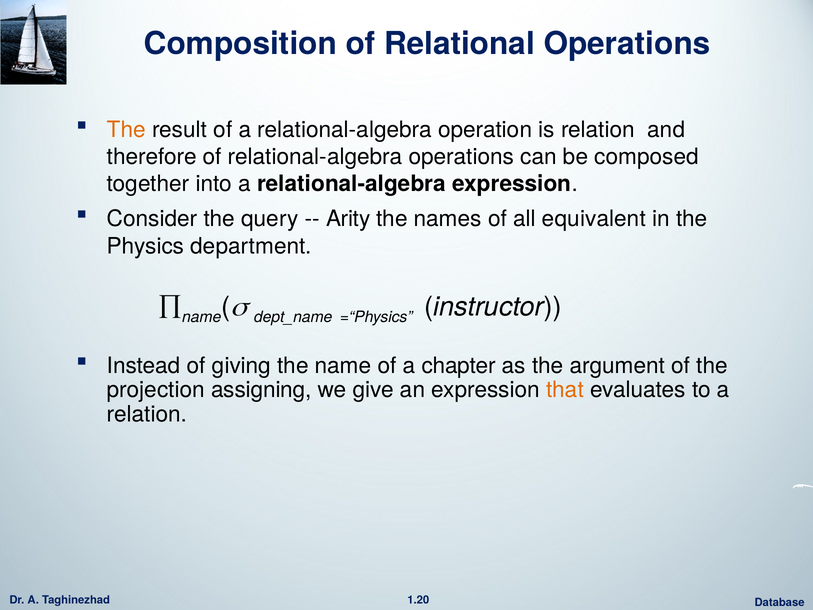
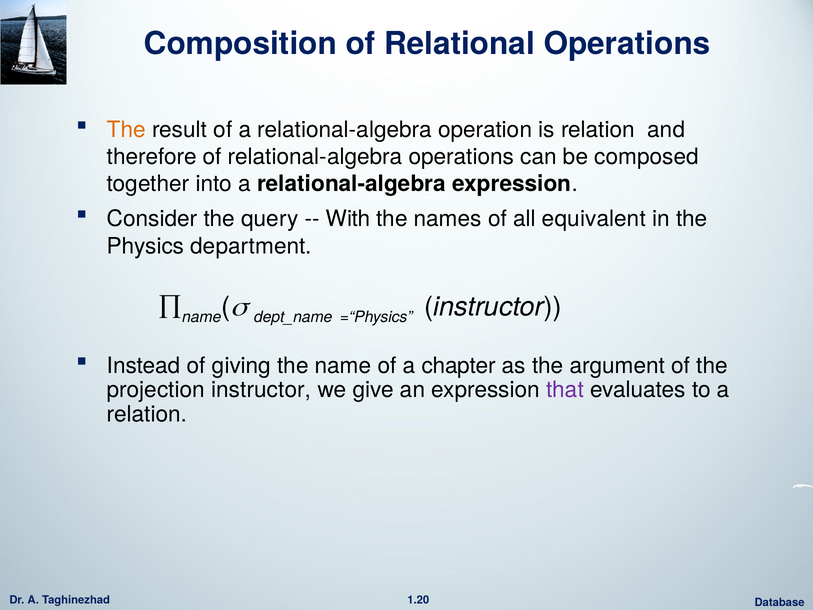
Arity: Arity -> With
projection assigning: assigning -> instructor
that colour: orange -> purple
